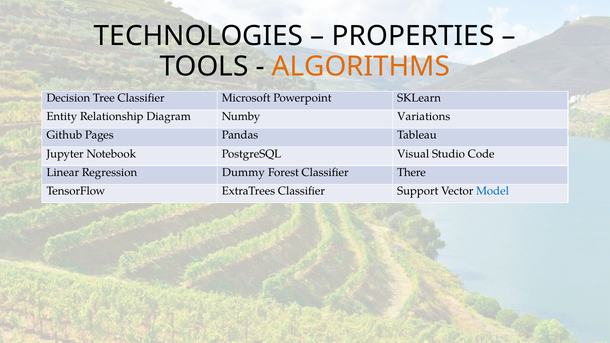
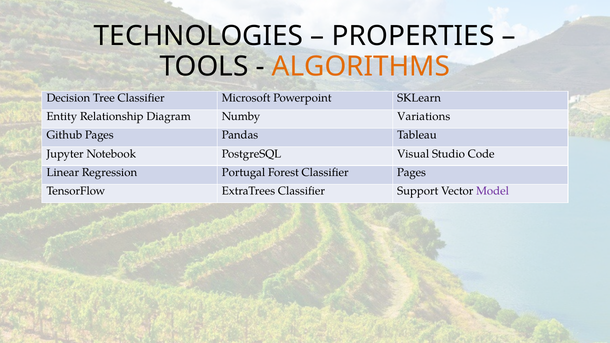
Dummy: Dummy -> Portugal
Classifier There: There -> Pages
Model colour: blue -> purple
